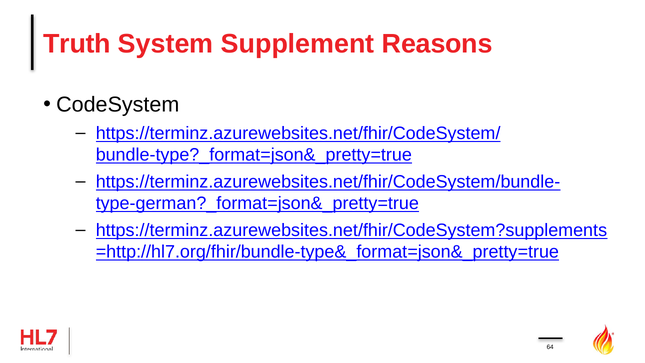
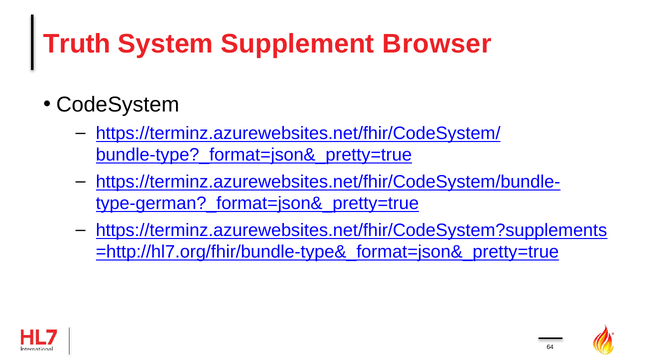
Reasons: Reasons -> Browser
